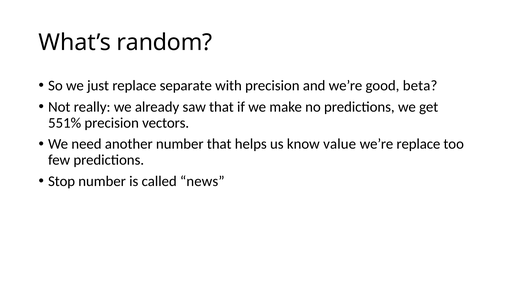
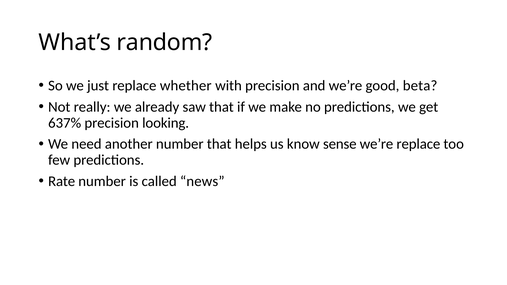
separate: separate -> whether
551%: 551% -> 637%
vectors: vectors -> looking
value: value -> sense
Stop: Stop -> Rate
